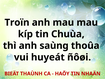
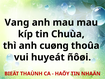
Troïn: Troïn -> Vang
saùng: saùng -> cuøng
